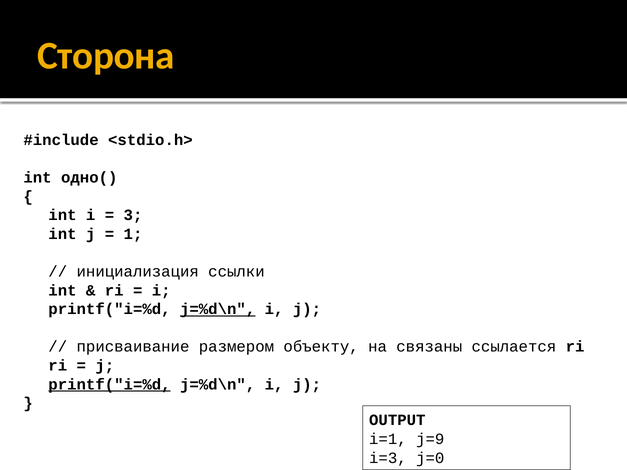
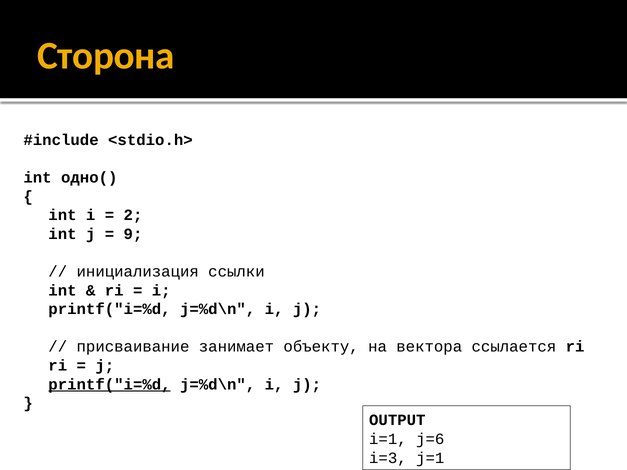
3: 3 -> 2
1: 1 -> 9
j=%d\n at (218, 309) underline: present -> none
размером: размером -> занимает
связаны: связаны -> вектора
j=9: j=9 -> j=6
j=0: j=0 -> j=1
